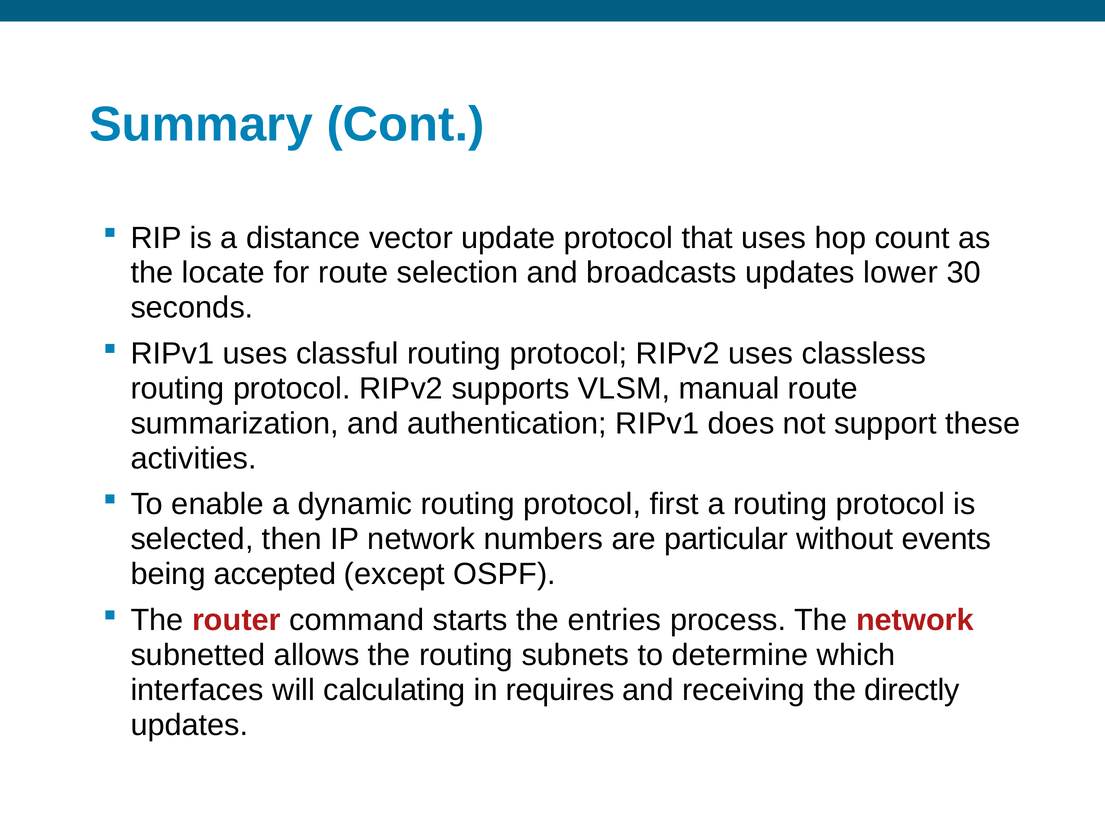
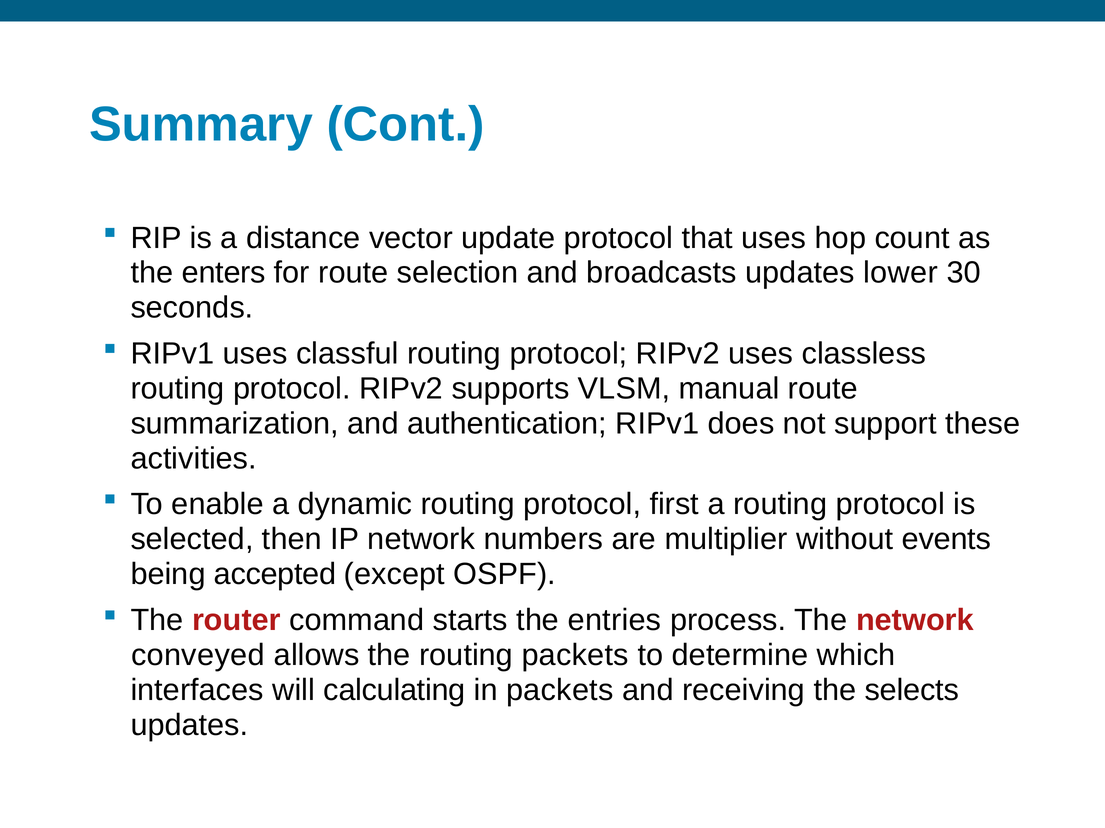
locate: locate -> enters
particular: particular -> multiplier
subnetted: subnetted -> conveyed
routing subnets: subnets -> packets
in requires: requires -> packets
directly: directly -> selects
